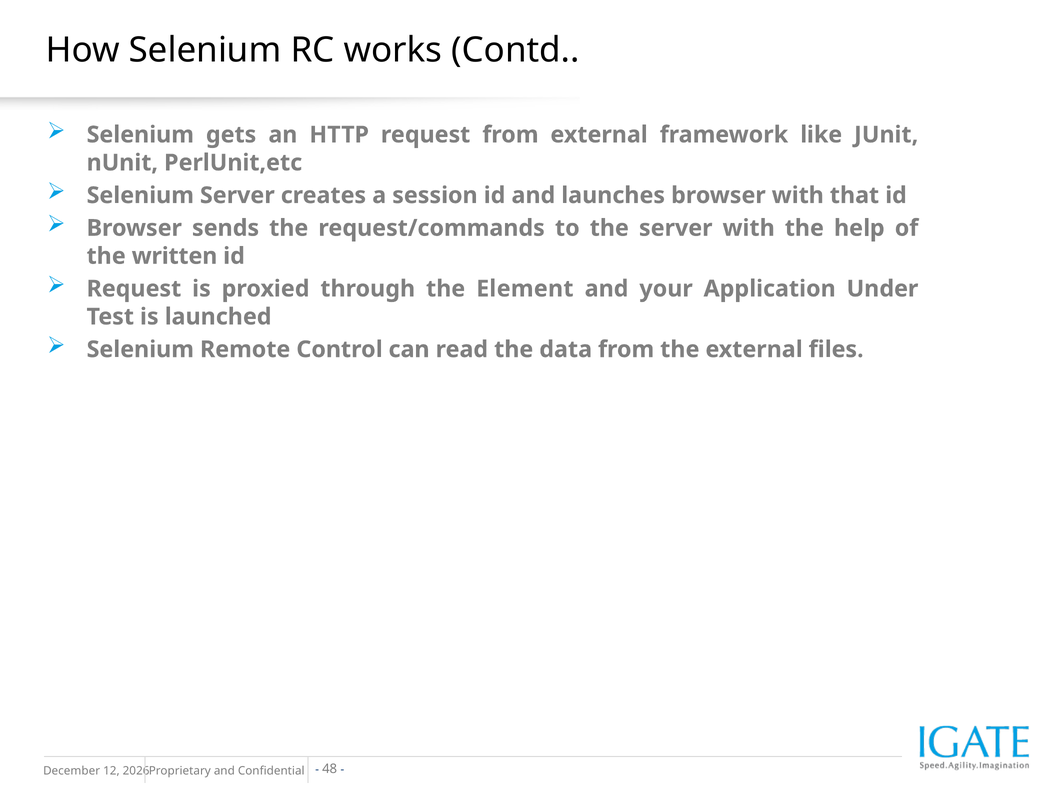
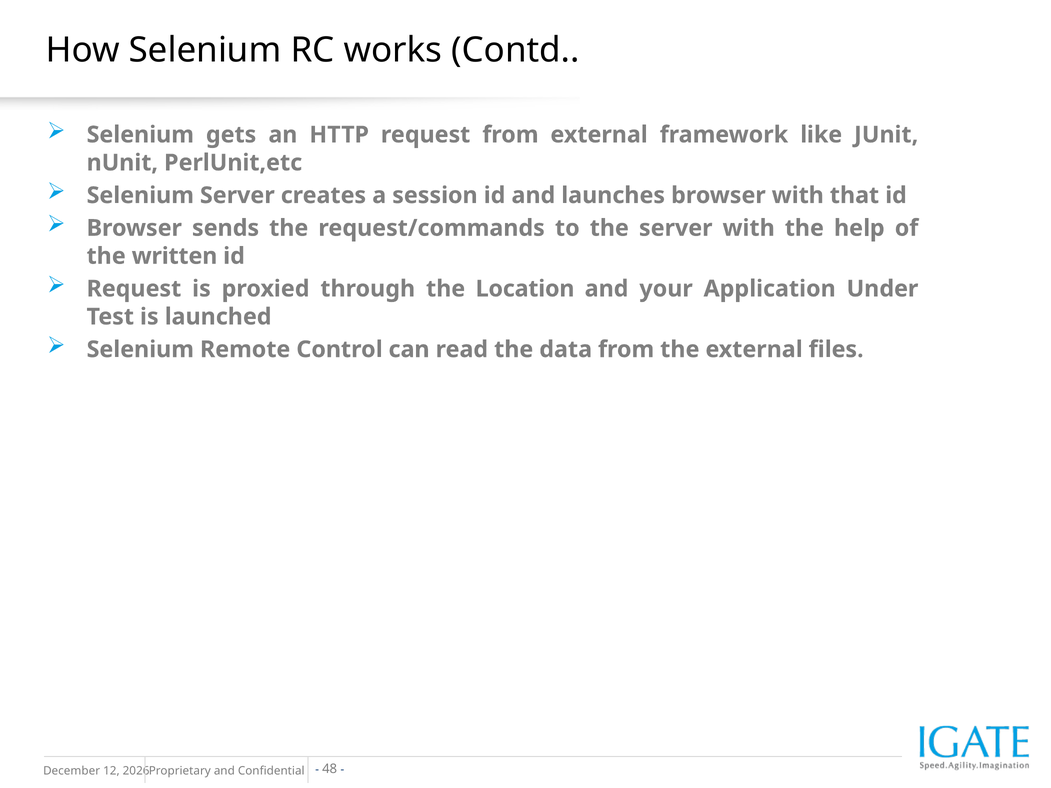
Element: Element -> Location
